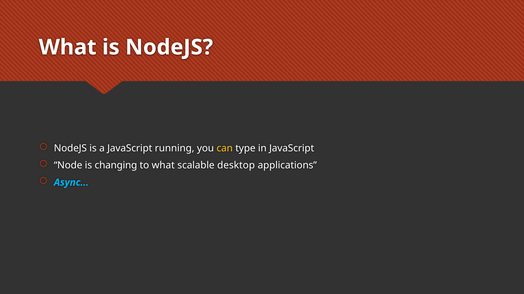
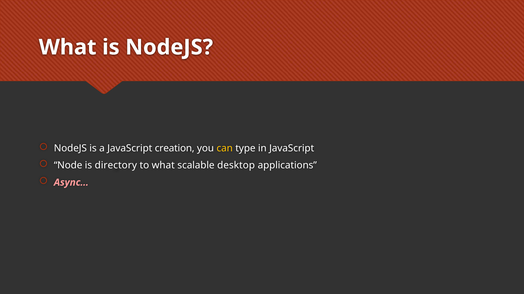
running: running -> creation
changing: changing -> directory
Async… colour: light blue -> pink
